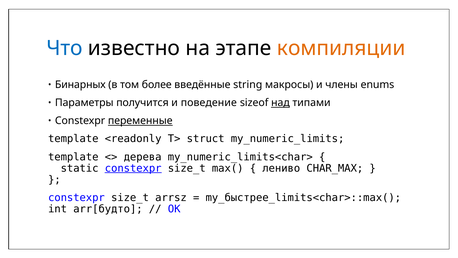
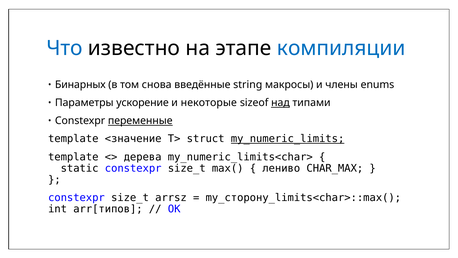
компиляции colour: orange -> blue
более: более -> снова
получится: получится -> ускорение
поведение: поведение -> некоторые
<readonly: <readonly -> <значение
my_numeric_limits underline: none -> present
constexpr at (133, 168) underline: present -> none
my_быстрее_limits<char>::max(: my_быстрее_limits<char>::max( -> my_сторону_limits<char>::max(
arr[будто: arr[будто -> arr[типов
